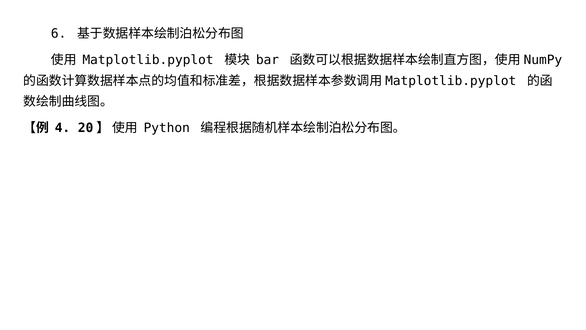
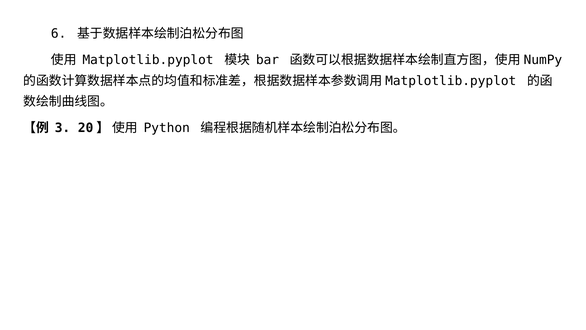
4: 4 -> 3
